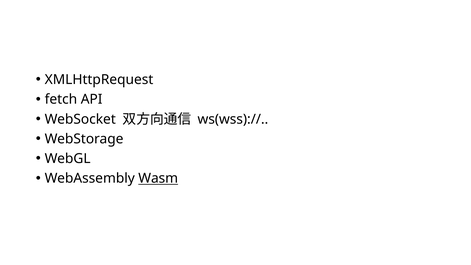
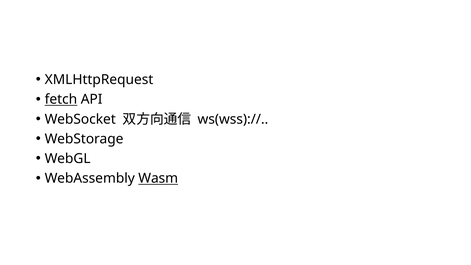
fetch underline: none -> present
